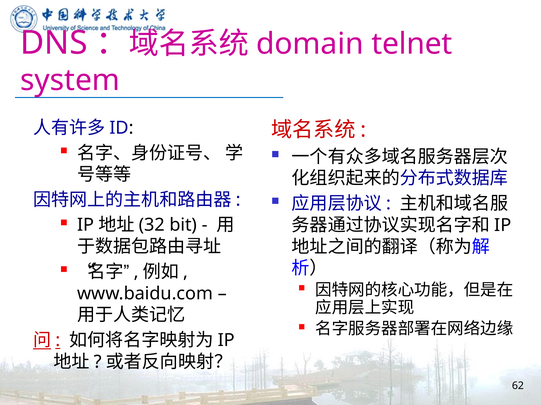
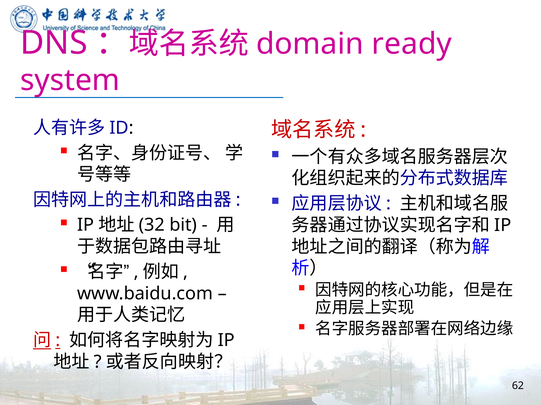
telnet: telnet -> ready
